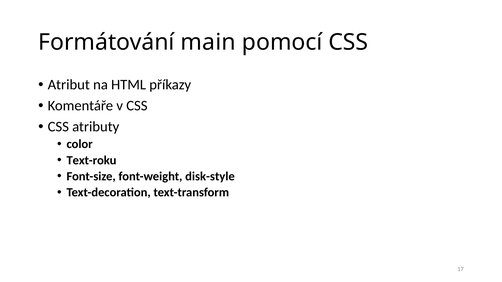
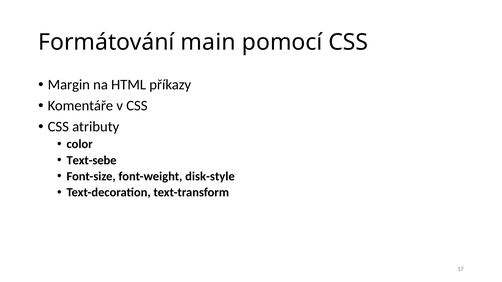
Atribut: Atribut -> Margin
Text-roku: Text-roku -> Text-sebe
